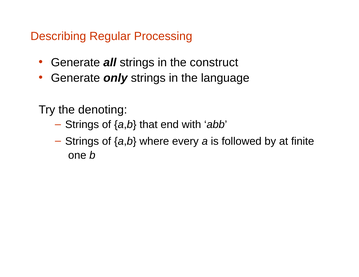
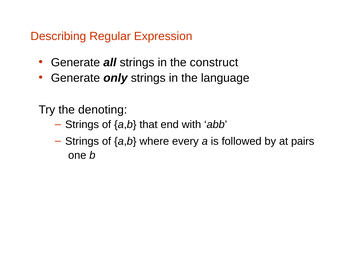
Processing: Processing -> Expression
finite: finite -> pairs
